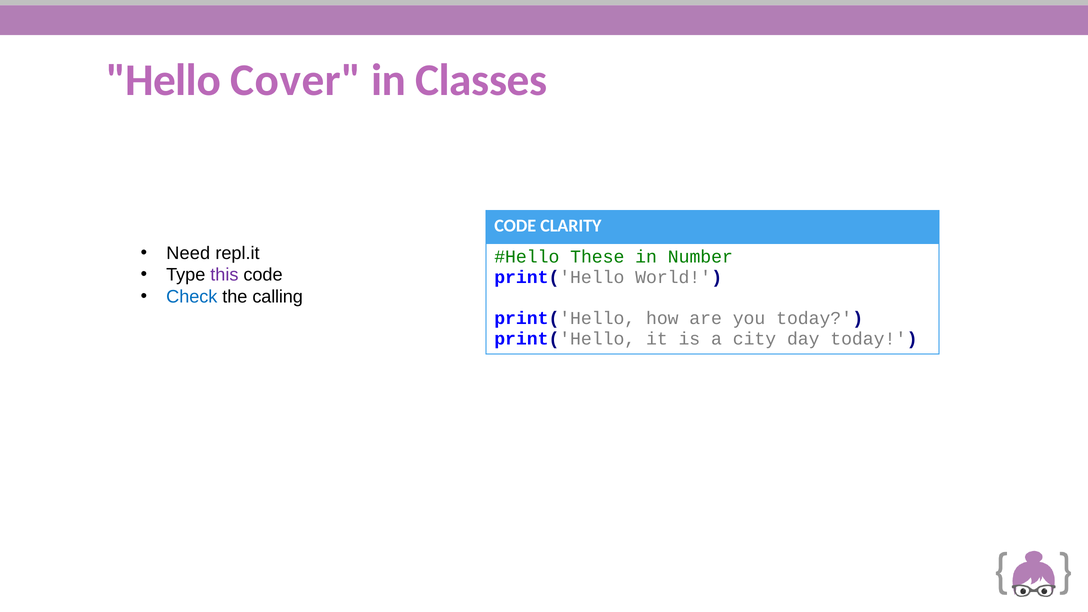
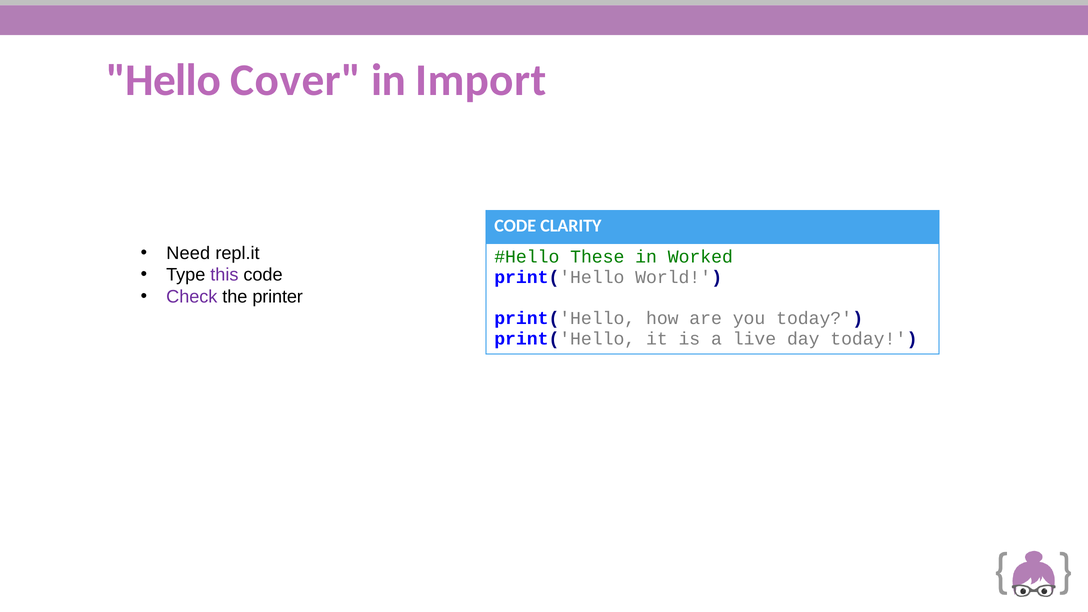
Classes: Classes -> Import
Number: Number -> Worked
Check colour: blue -> purple
calling: calling -> printer
city: city -> live
